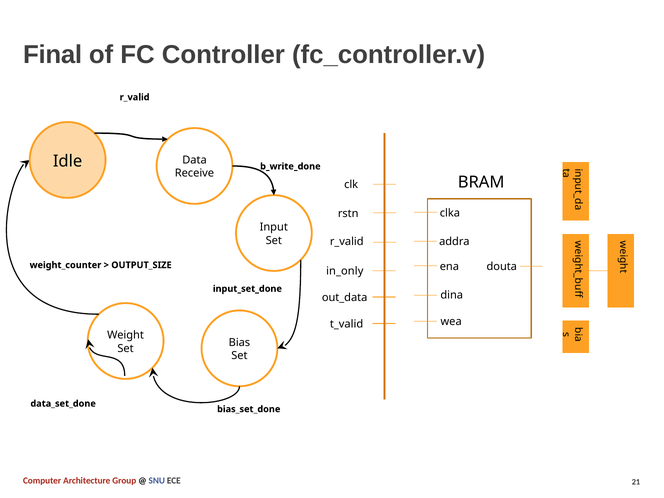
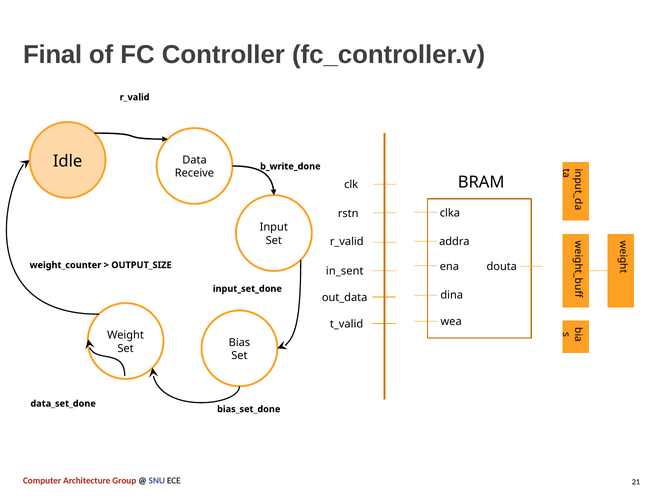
in_only: in_only -> in_sent
